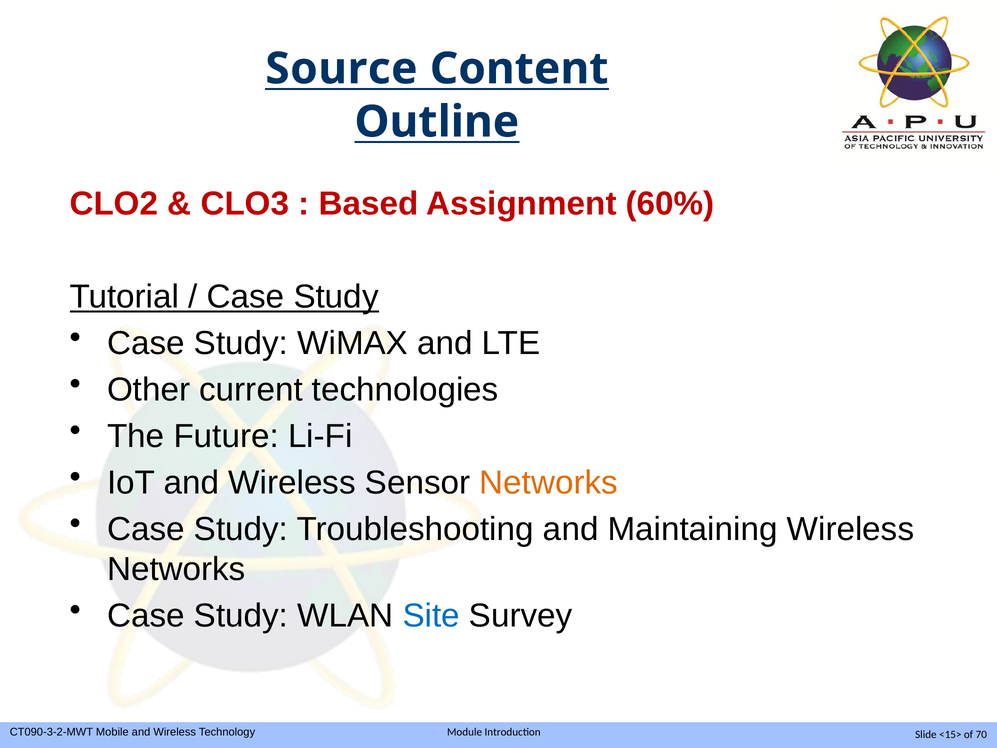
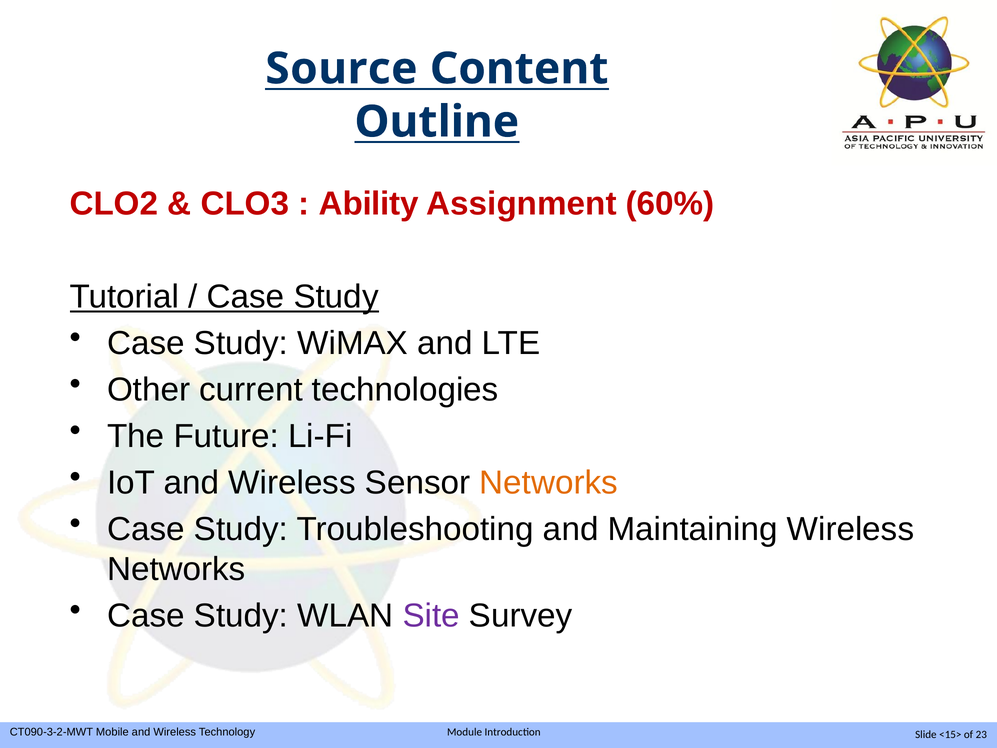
Based: Based -> Ability
Site colour: blue -> purple
70: 70 -> 23
